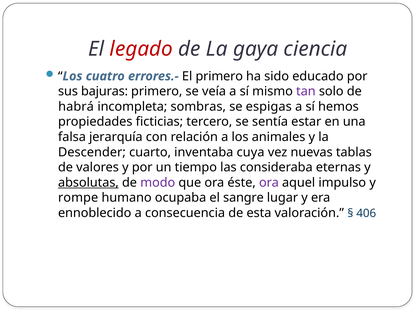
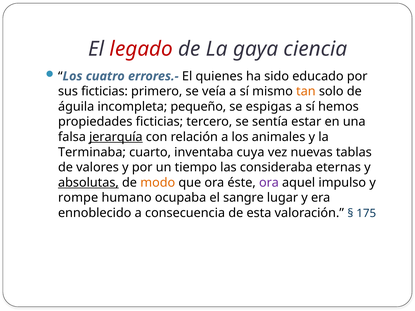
El primero: primero -> quienes
sus bajuras: bajuras -> ficticias
tan colour: purple -> orange
habrá: habrá -> águila
sombras: sombras -> pequeño
jerarquía underline: none -> present
Descender: Descender -> Terminaba
modo colour: purple -> orange
406: 406 -> 175
